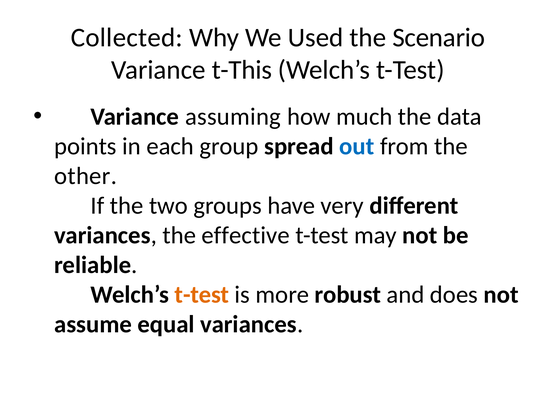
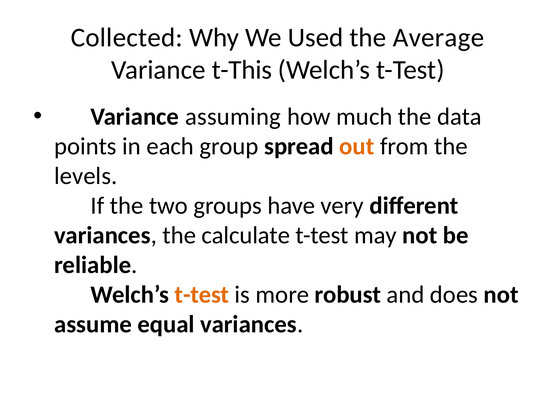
Scenario: Scenario -> Average
out colour: blue -> orange
other: other -> levels
effective: effective -> calculate
